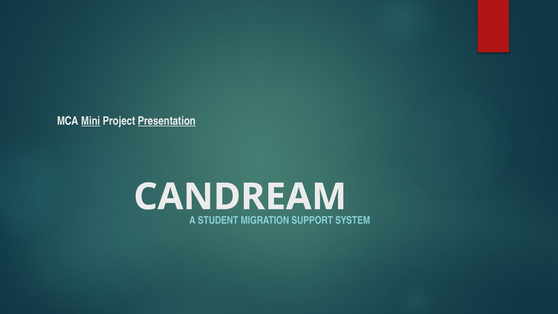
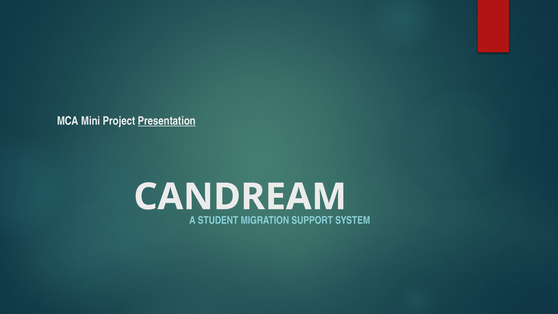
Mini underline: present -> none
